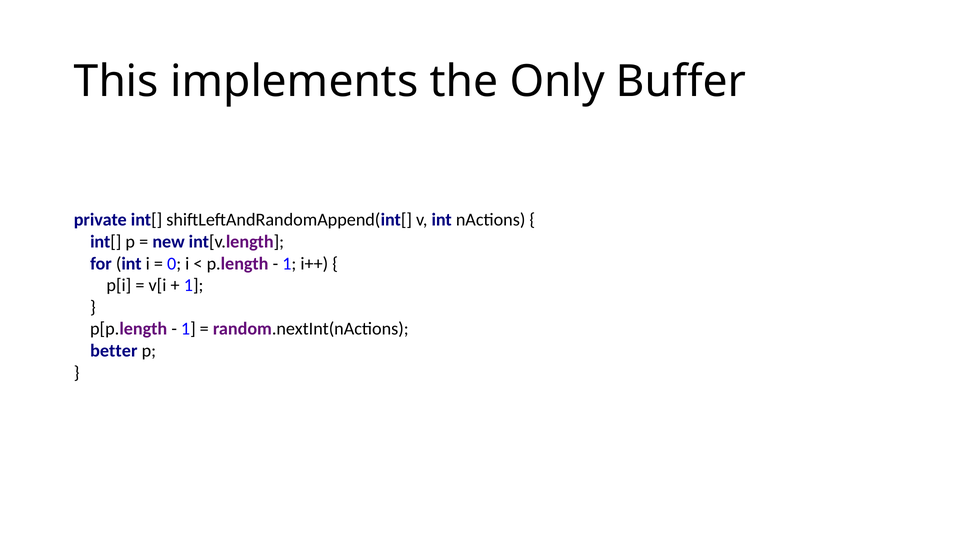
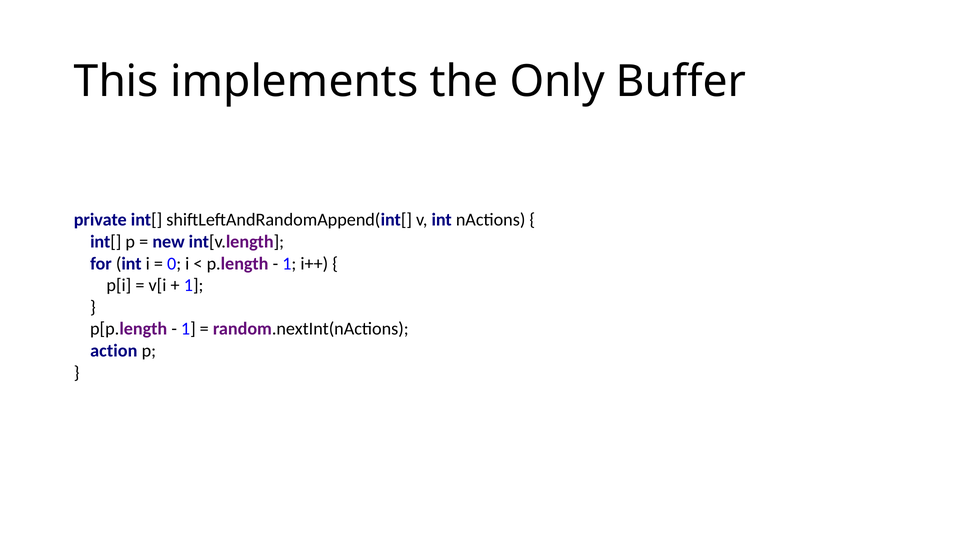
better: better -> action
